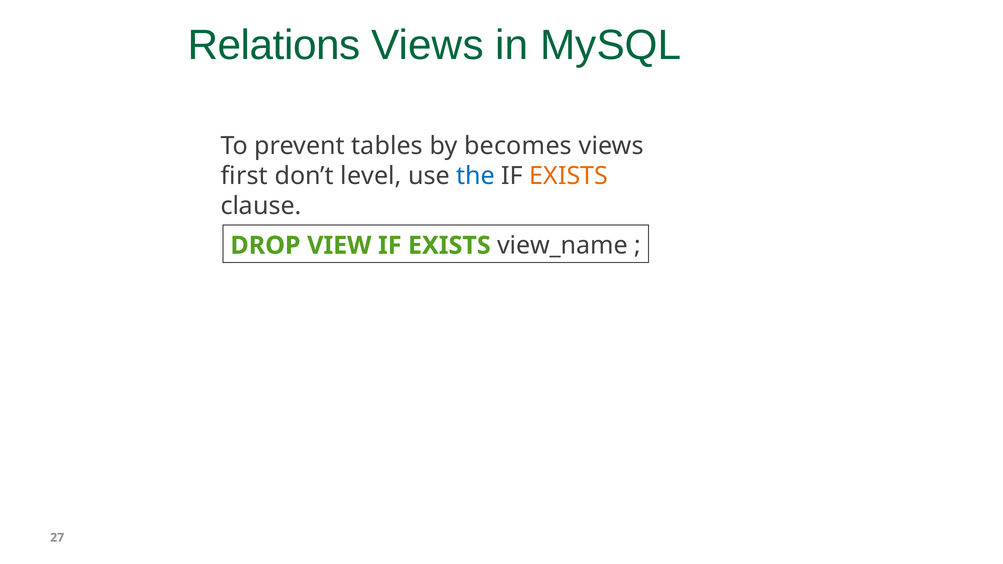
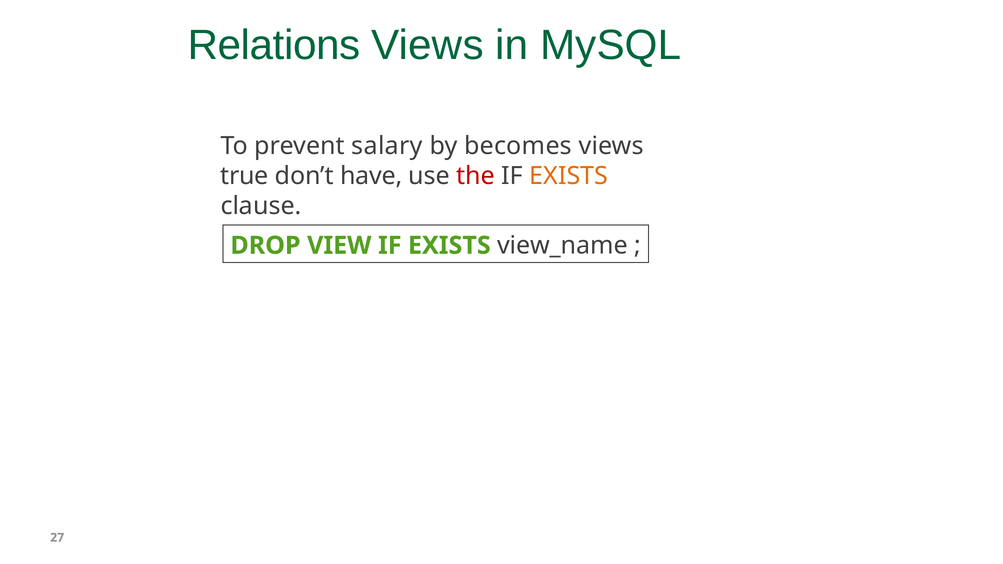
tables: tables -> salary
first: first -> true
level: level -> have
the colour: blue -> red
